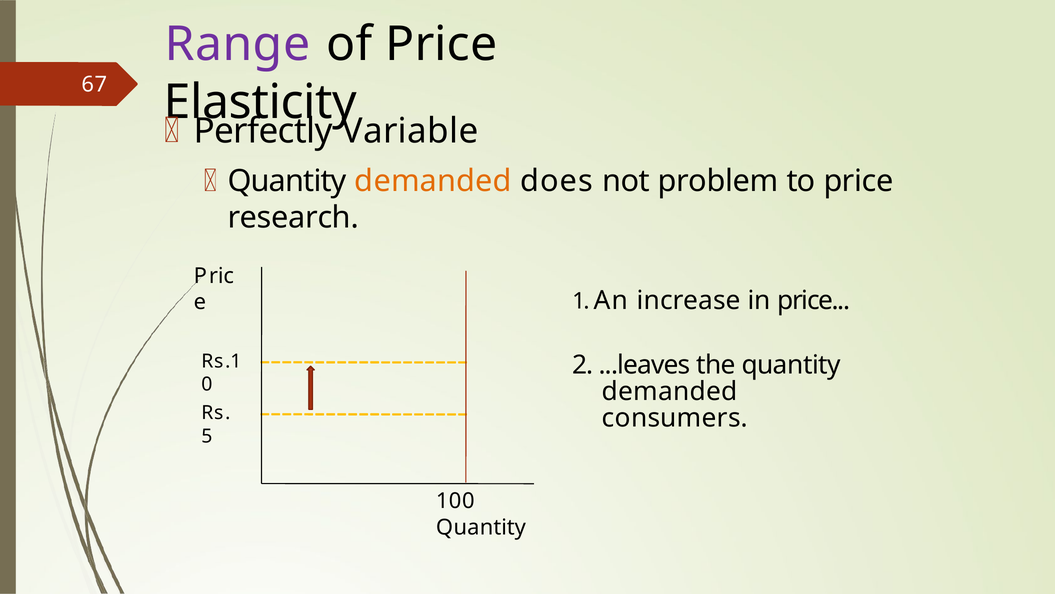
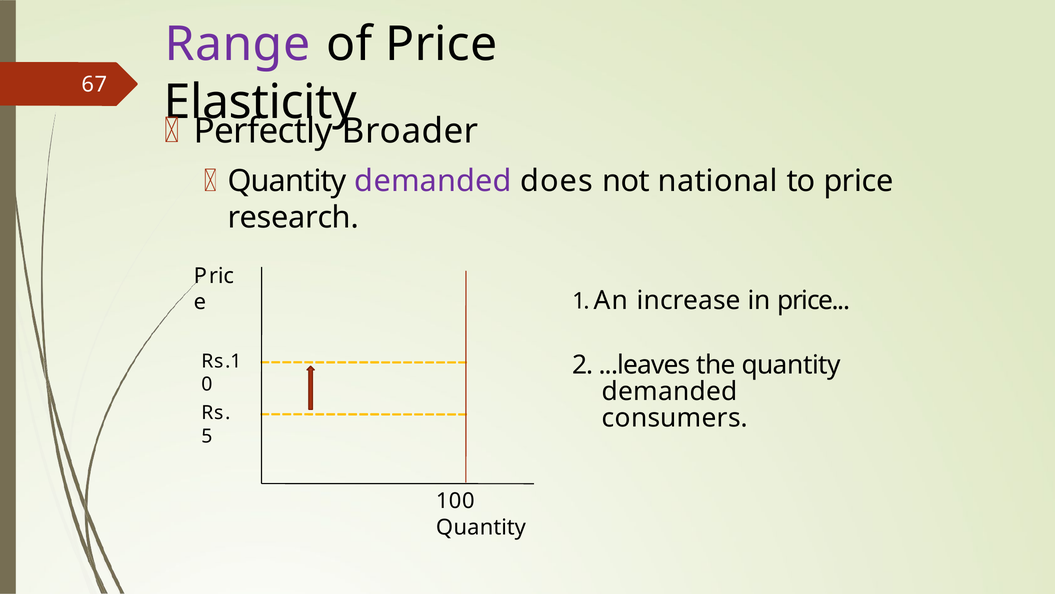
Variable: Variable -> Broader
demanded at (433, 181) colour: orange -> purple
problem: problem -> national
